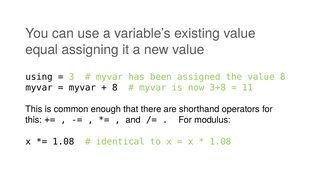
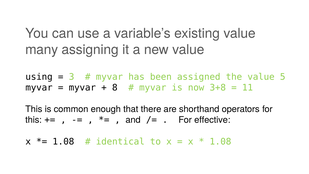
equal: equal -> many
value 8: 8 -> 5
modulus: modulus -> effective
